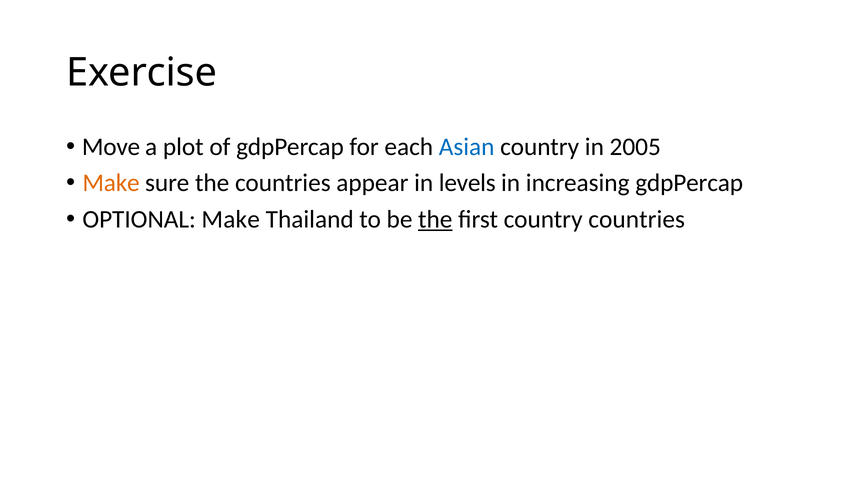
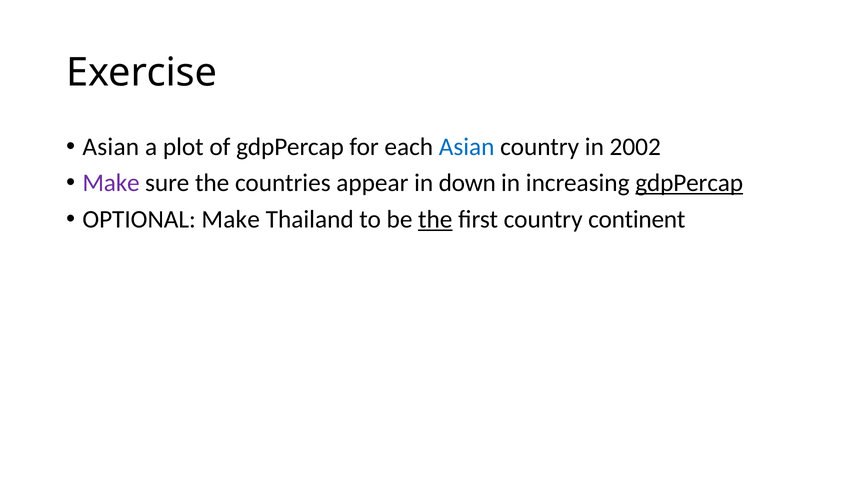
Move at (111, 147): Move -> Asian
2005: 2005 -> 2002
Make at (111, 183) colour: orange -> purple
levels: levels -> down
gdpPercap at (689, 183) underline: none -> present
country countries: countries -> continent
